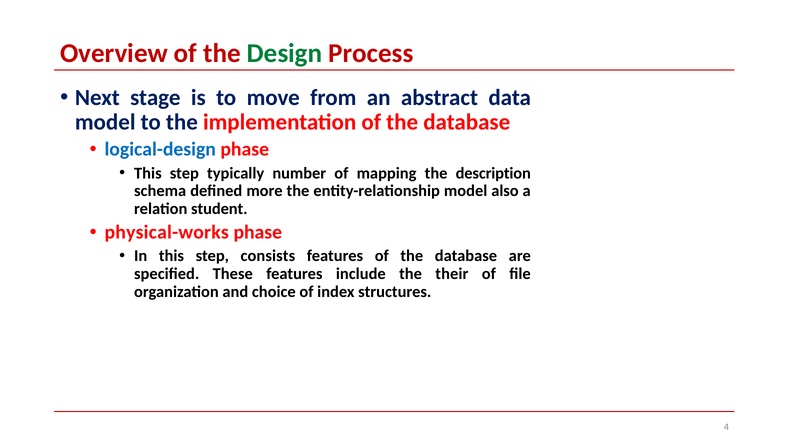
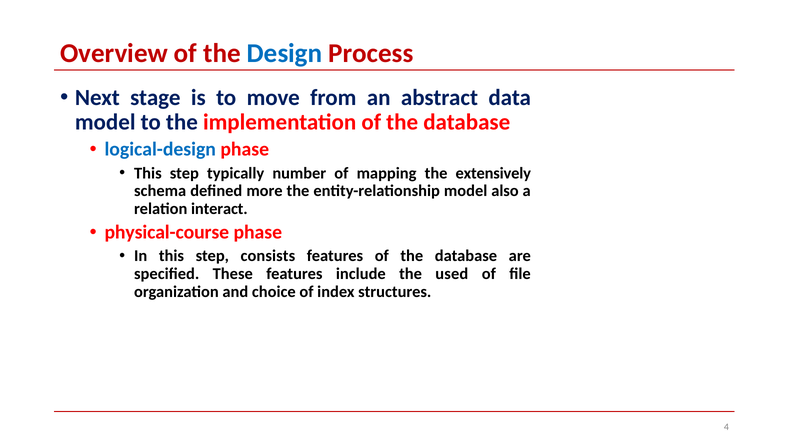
Design colour: green -> blue
description: description -> extensively
student: student -> interact
physical-works: physical-works -> physical-course
their: their -> used
